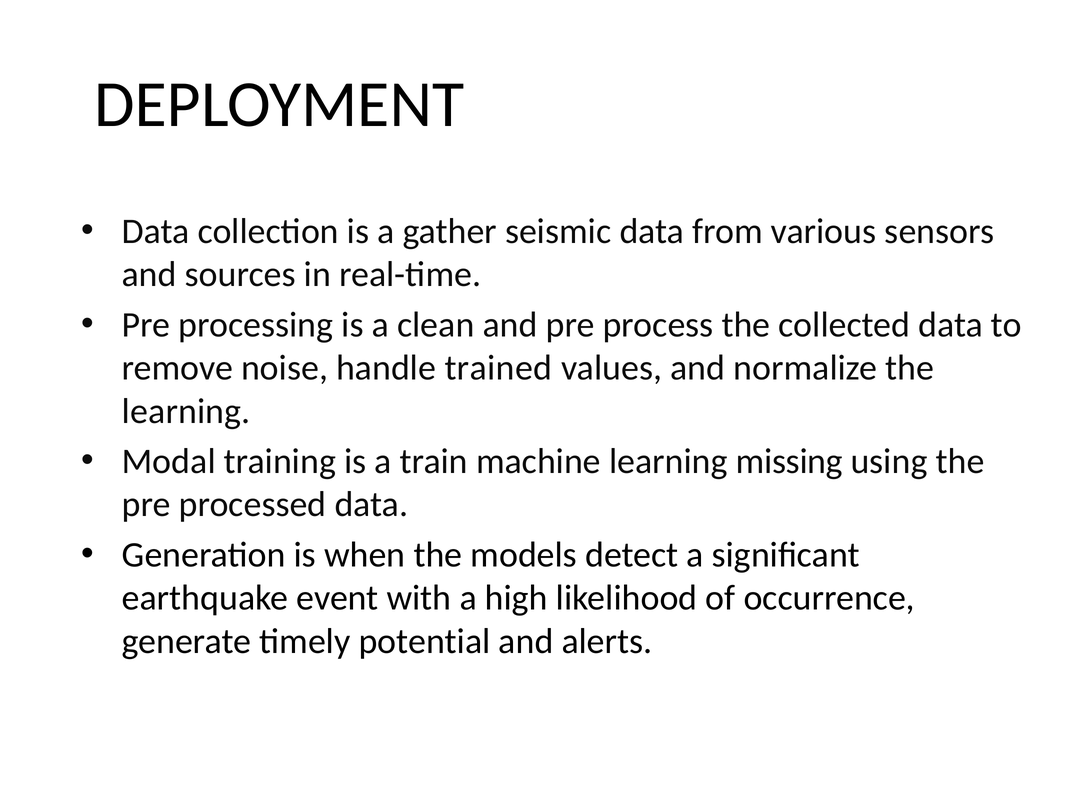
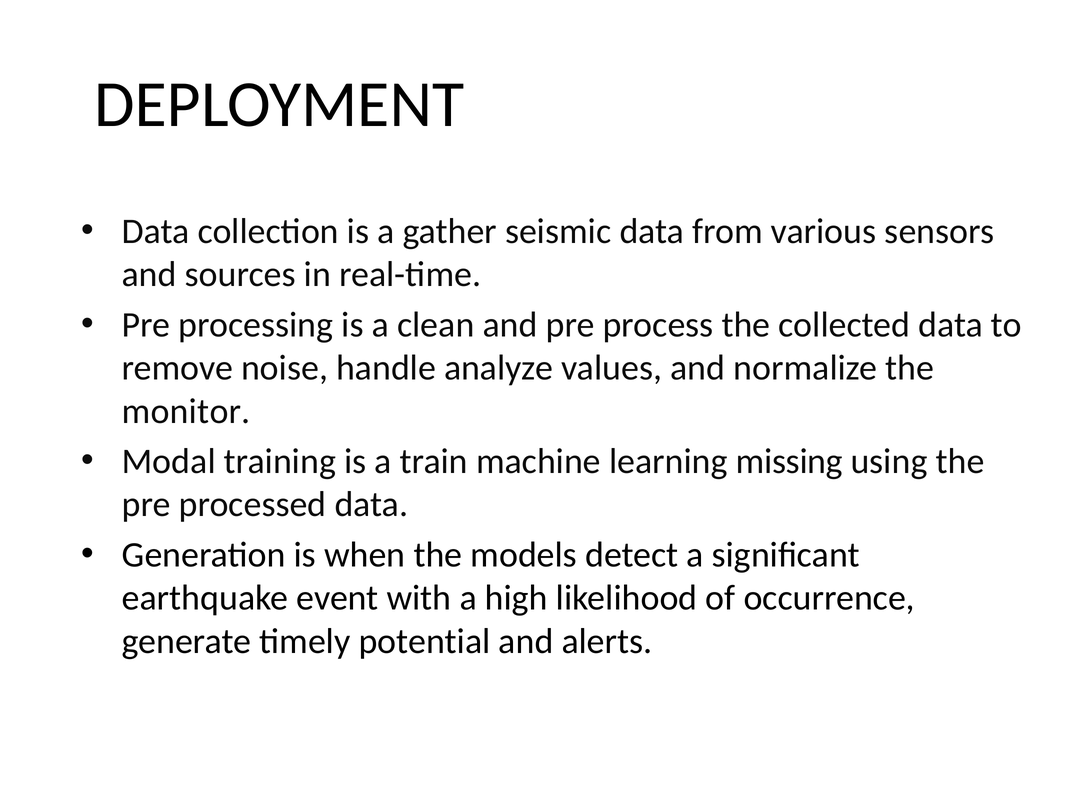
trained: trained -> analyze
learning at (186, 411): learning -> monitor
